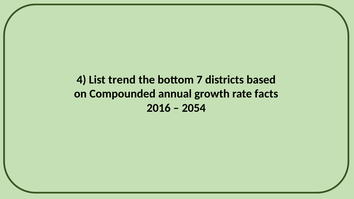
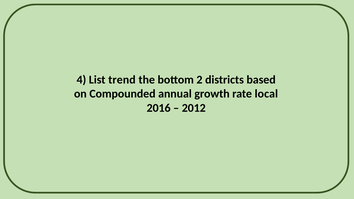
7: 7 -> 2
facts: facts -> local
2054: 2054 -> 2012
